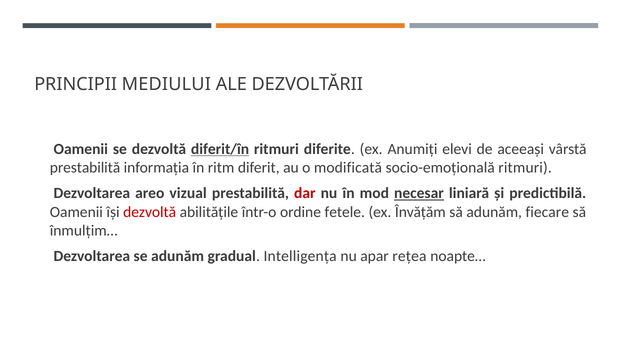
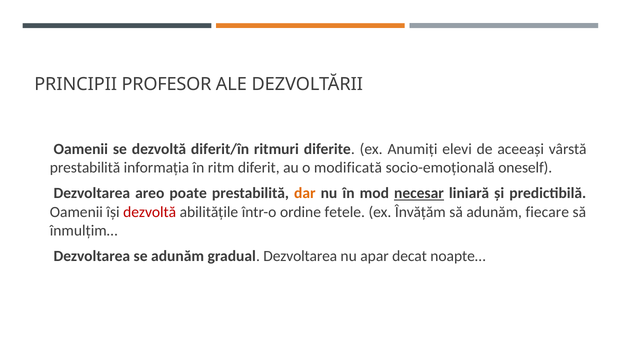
MEDIULUI: MEDIULUI -> PROFESOR
diferit/în underline: present -> none
socio-emoțională ritmuri: ritmuri -> oneself
vizual: vizual -> poate
dar colour: red -> orange
Intelligența: Intelligența -> Dezvoltarea
rețea: rețea -> decat
